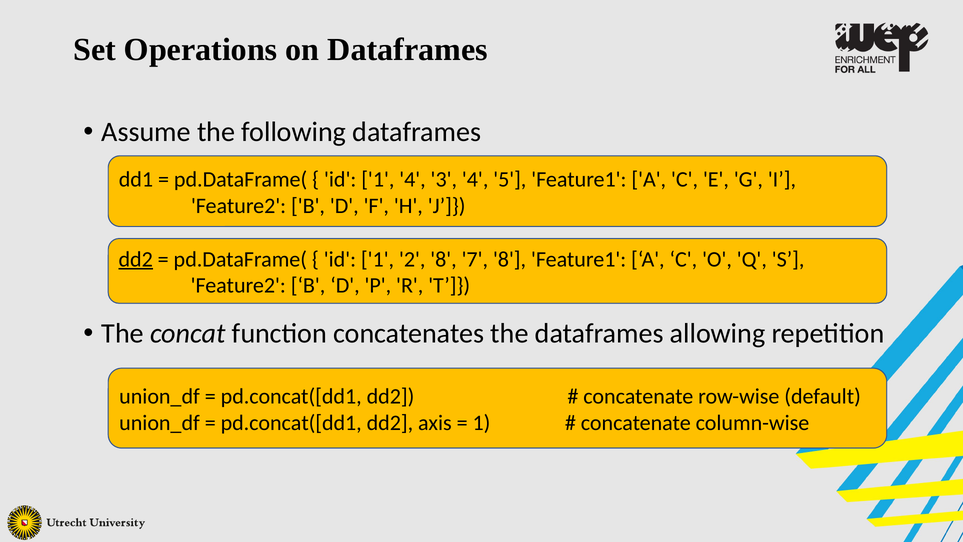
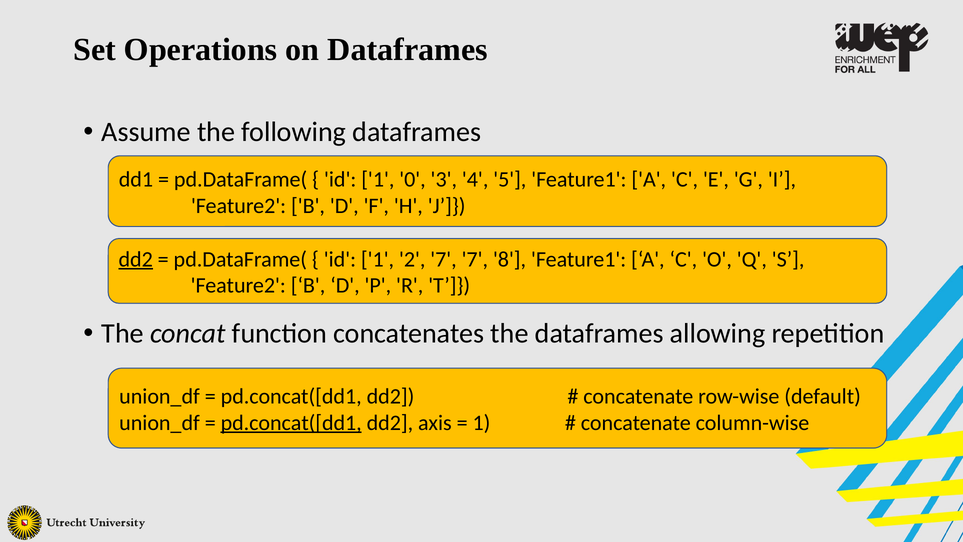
1 4: 4 -> 0
2 8: 8 -> 7
pd.concat([dd1 at (291, 423) underline: none -> present
